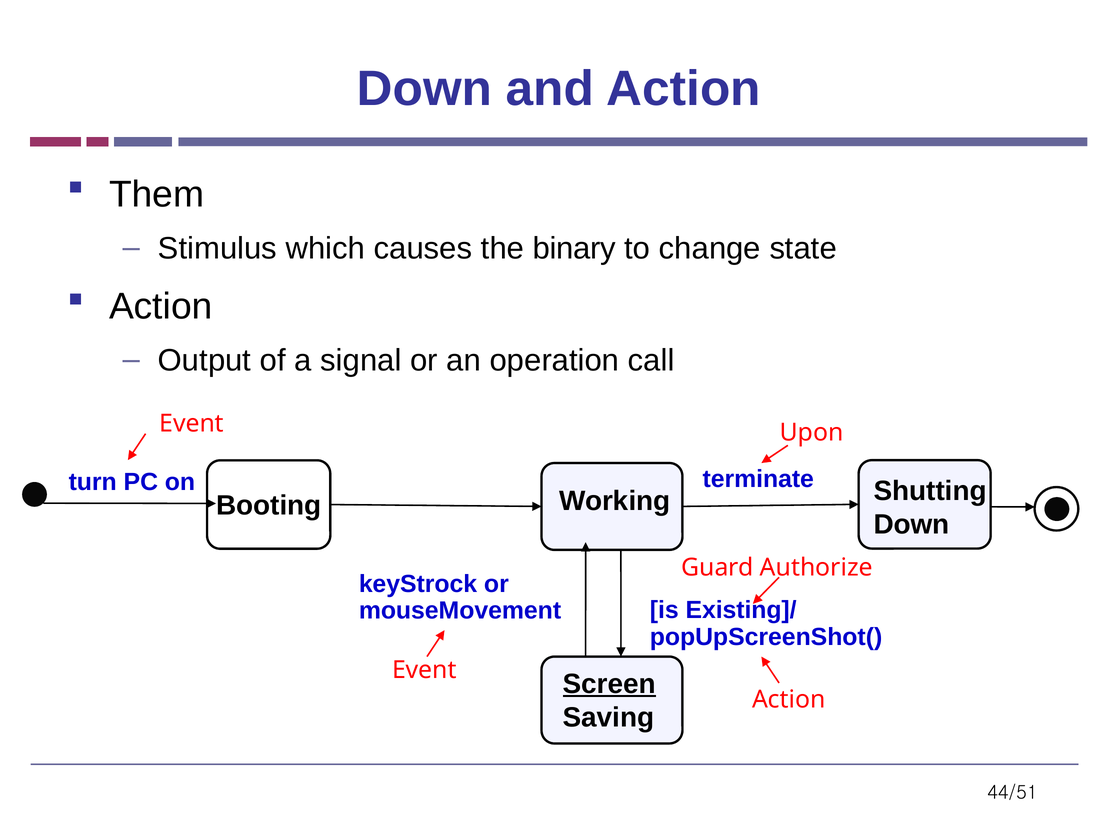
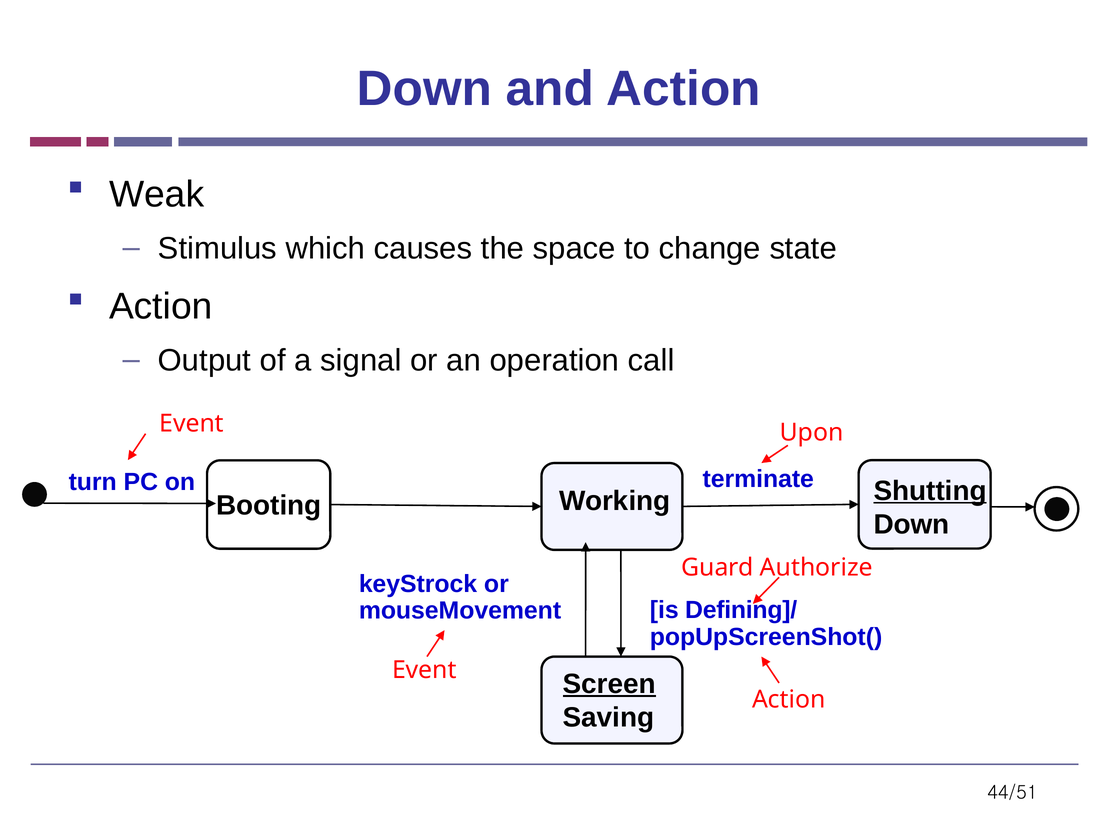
Them: Them -> Weak
binary: binary -> space
Shutting underline: none -> present
Existing]/: Existing]/ -> Defining]/
